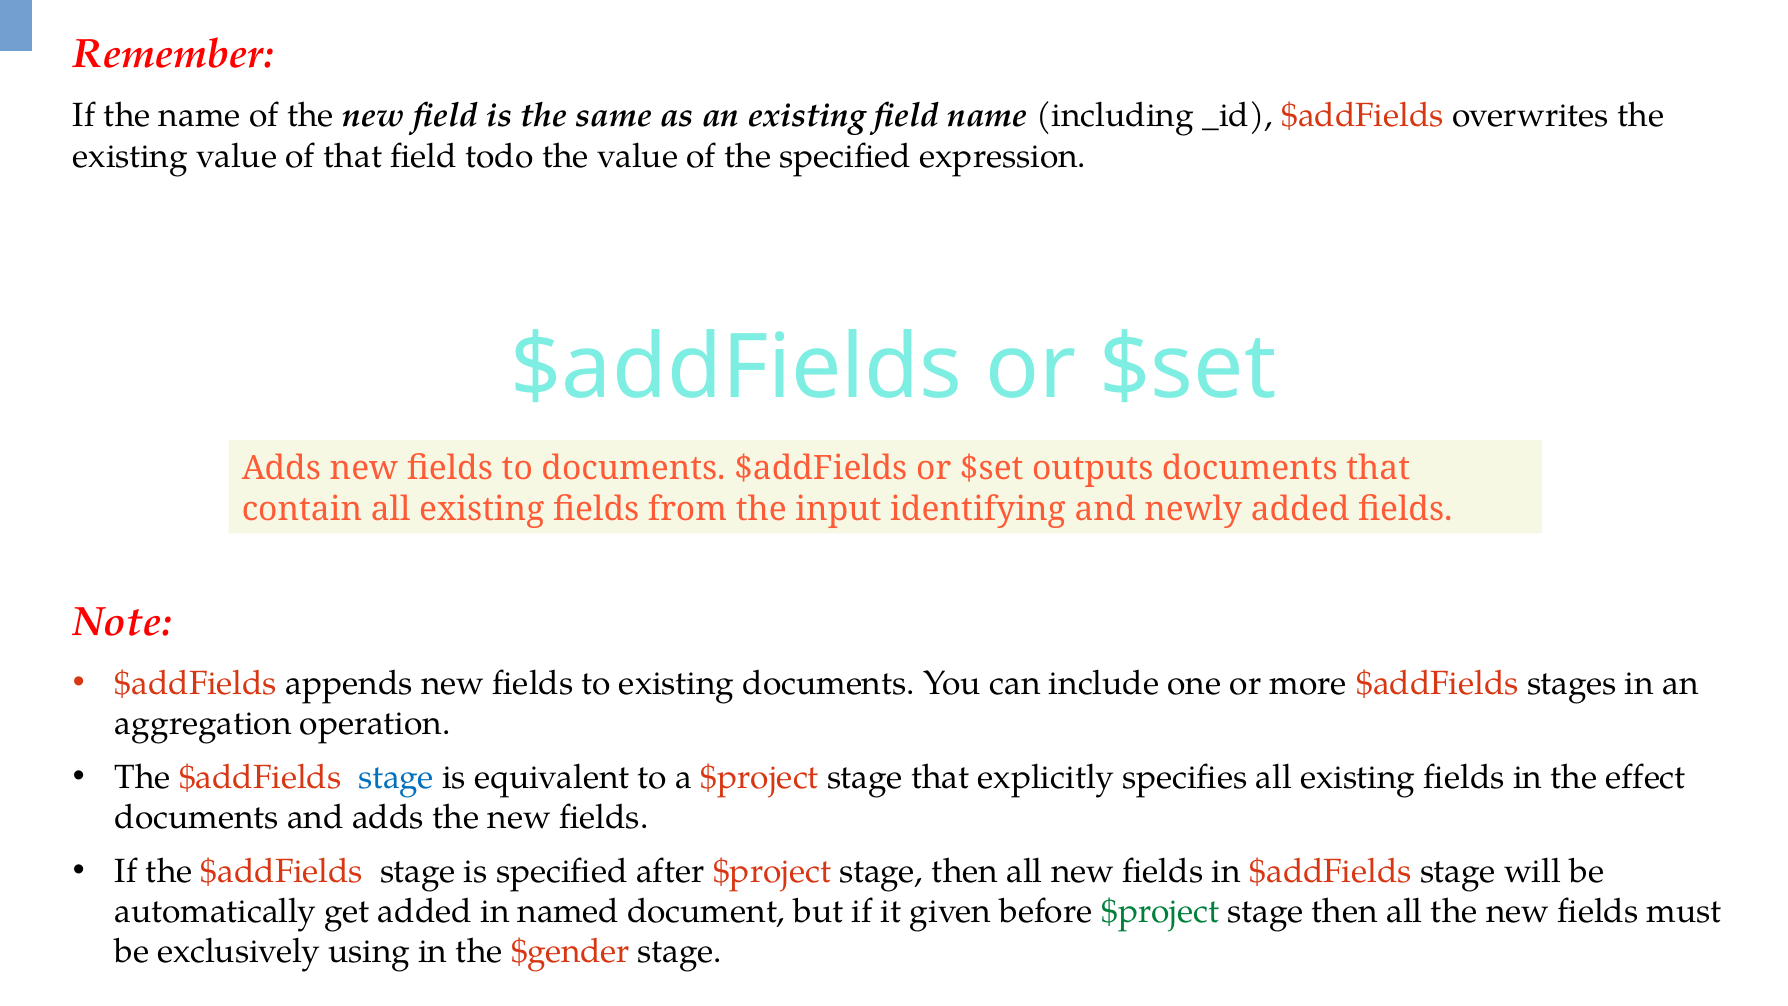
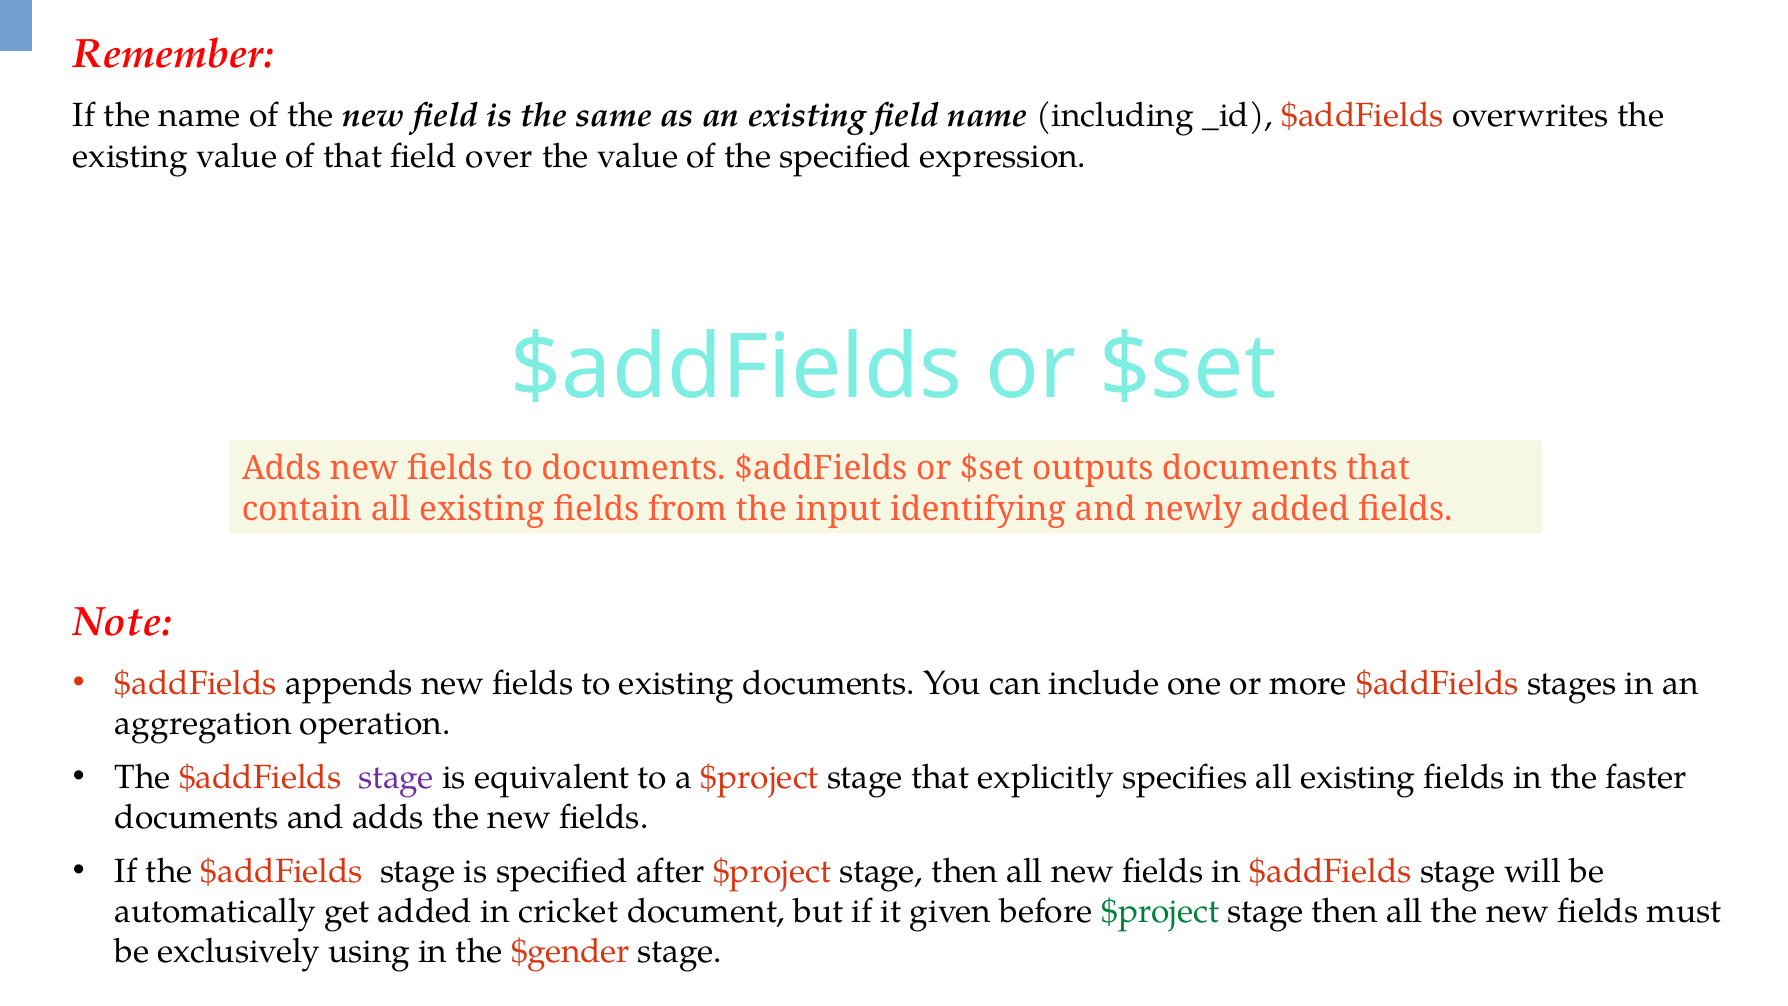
todo: todo -> over
stage at (396, 777) colour: blue -> purple
effect: effect -> faster
named: named -> cricket
